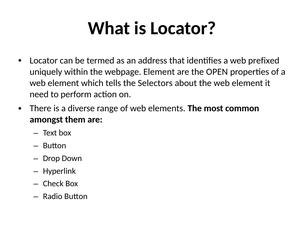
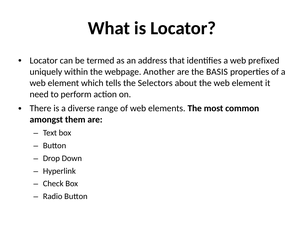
webpage Element: Element -> Another
OPEN: OPEN -> BASIS
